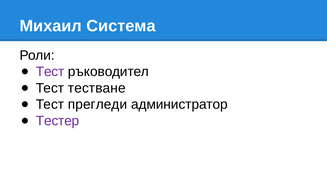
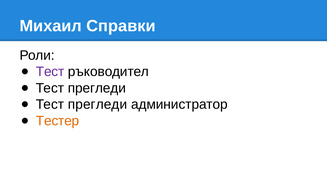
Система: Система -> Справки
тестване at (97, 88): тестване -> прегледи
Тестер colour: purple -> orange
